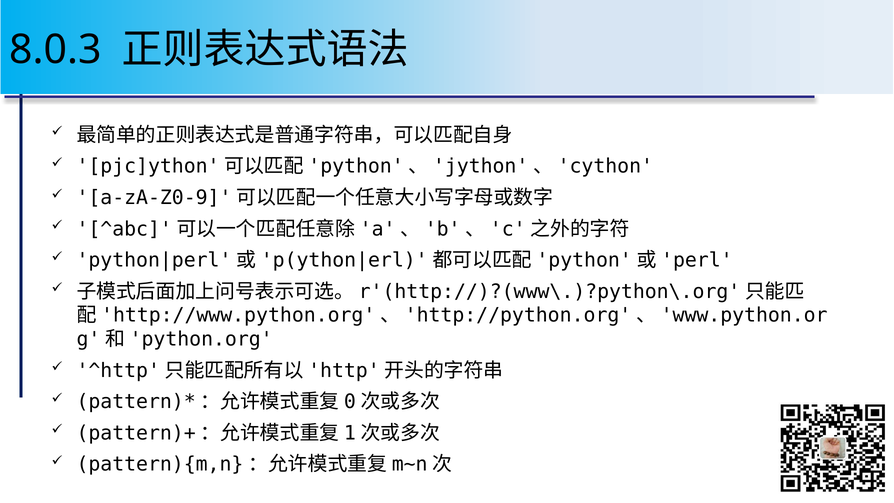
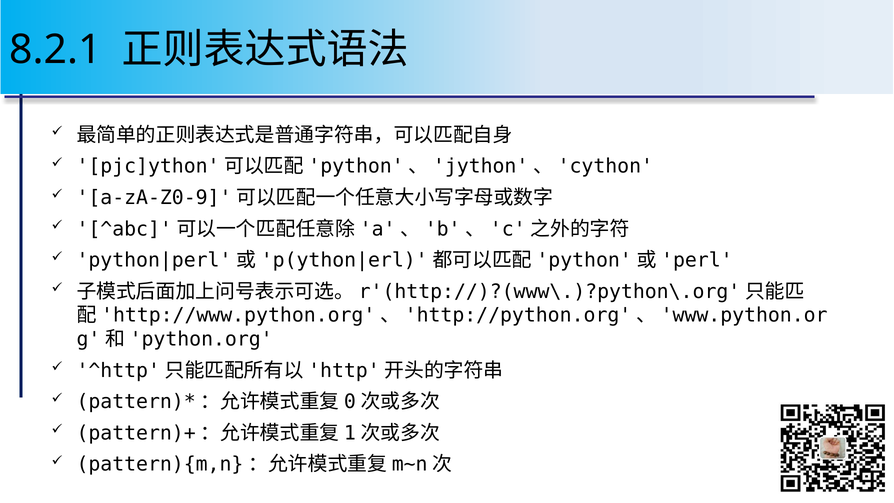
8.0.3: 8.0.3 -> 8.2.1
